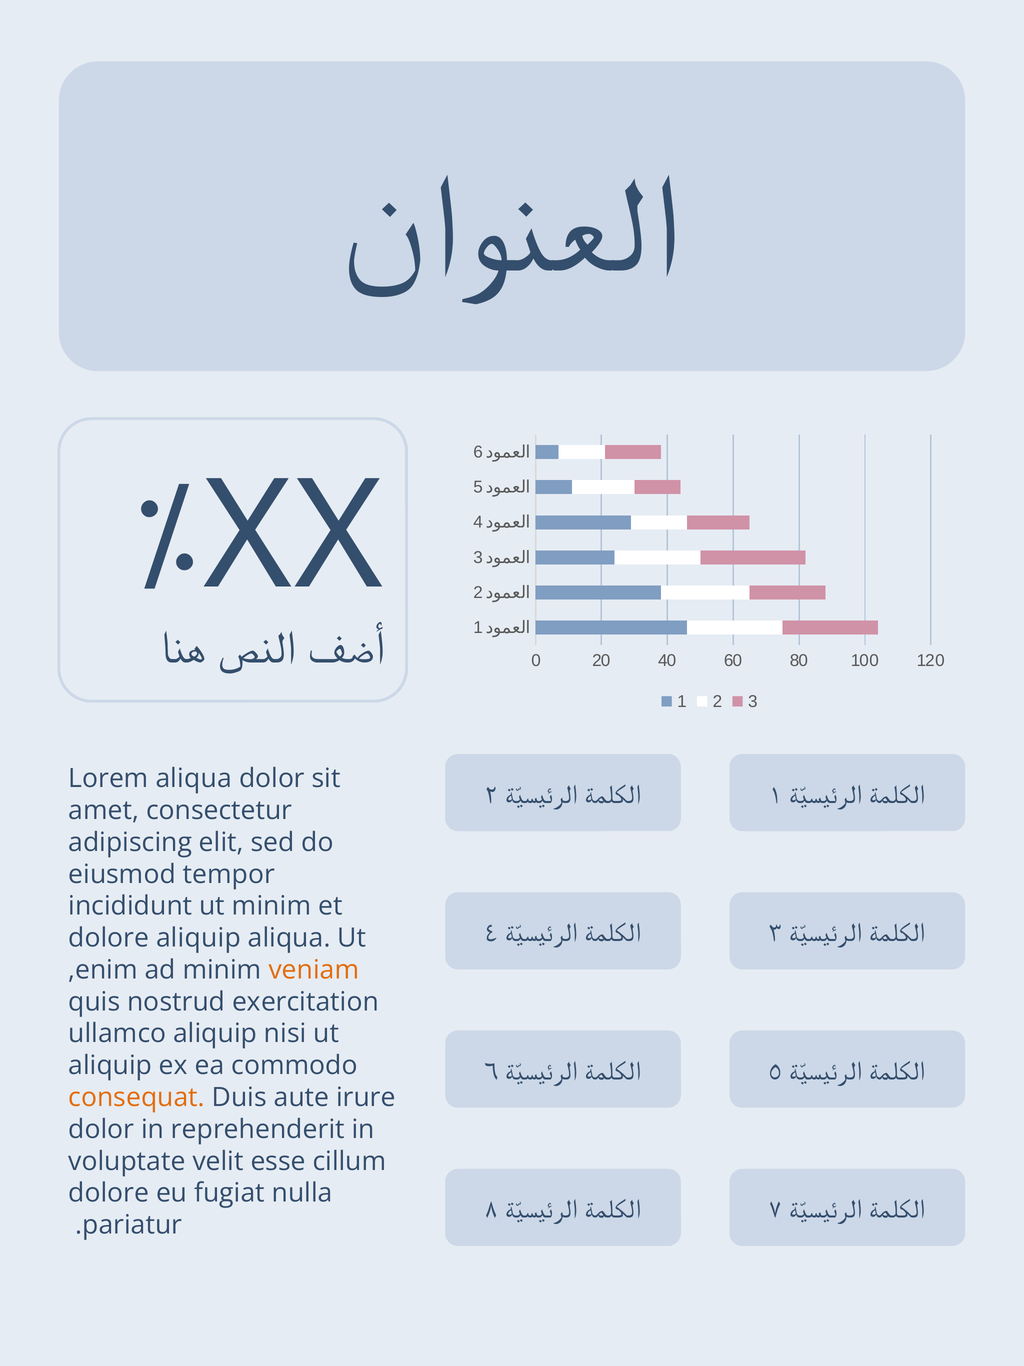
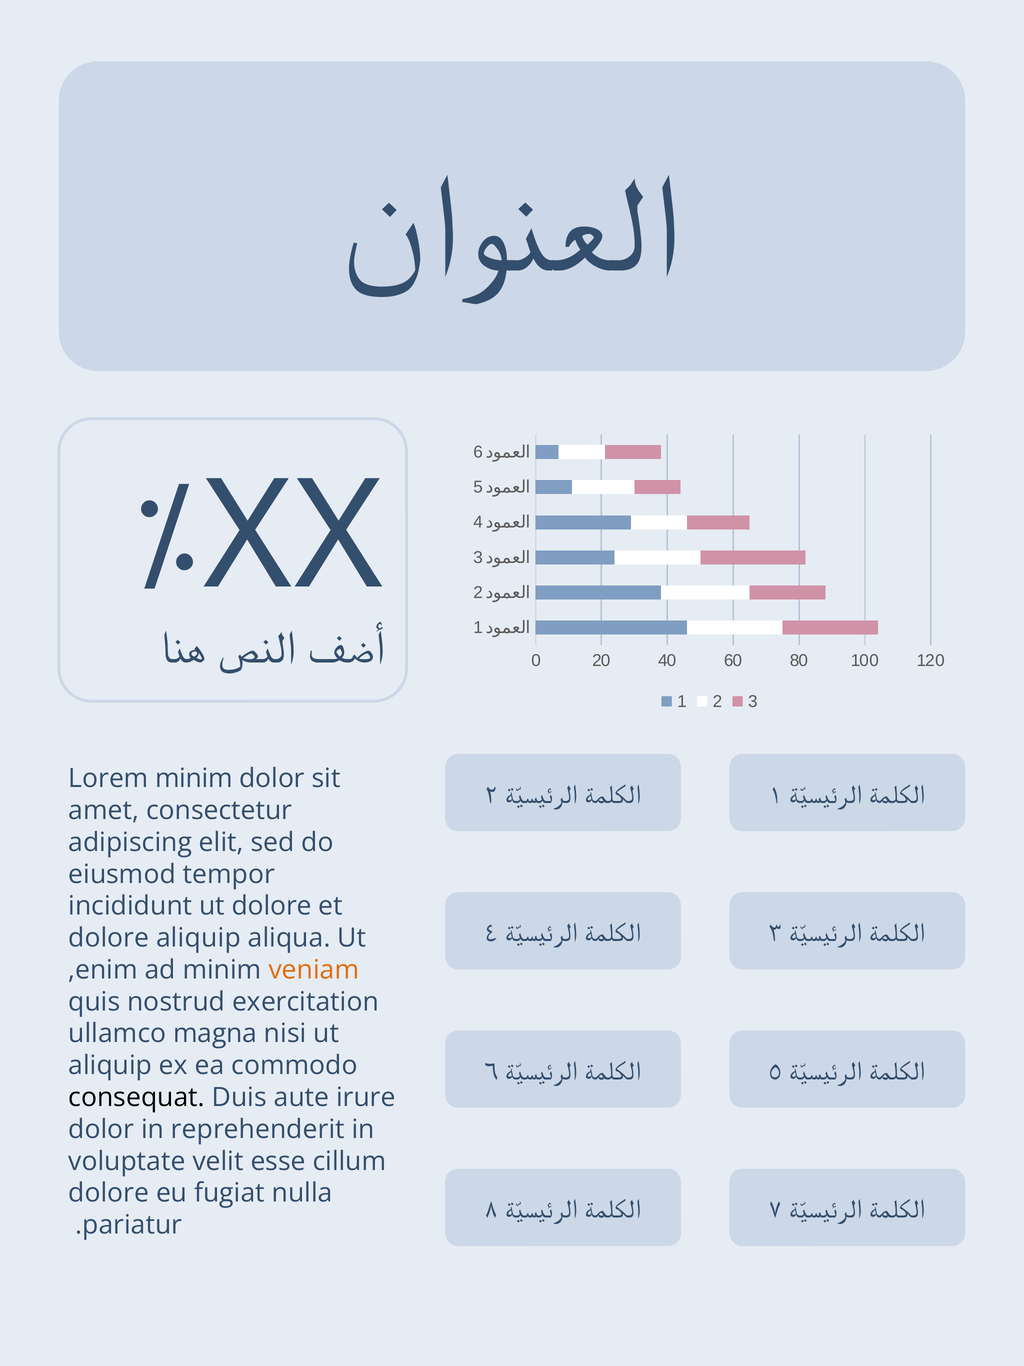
Lorem aliqua: aliqua -> minim
ut minim: minim -> dolore
ullamco aliquip: aliquip -> magna
consequat colour: orange -> black
